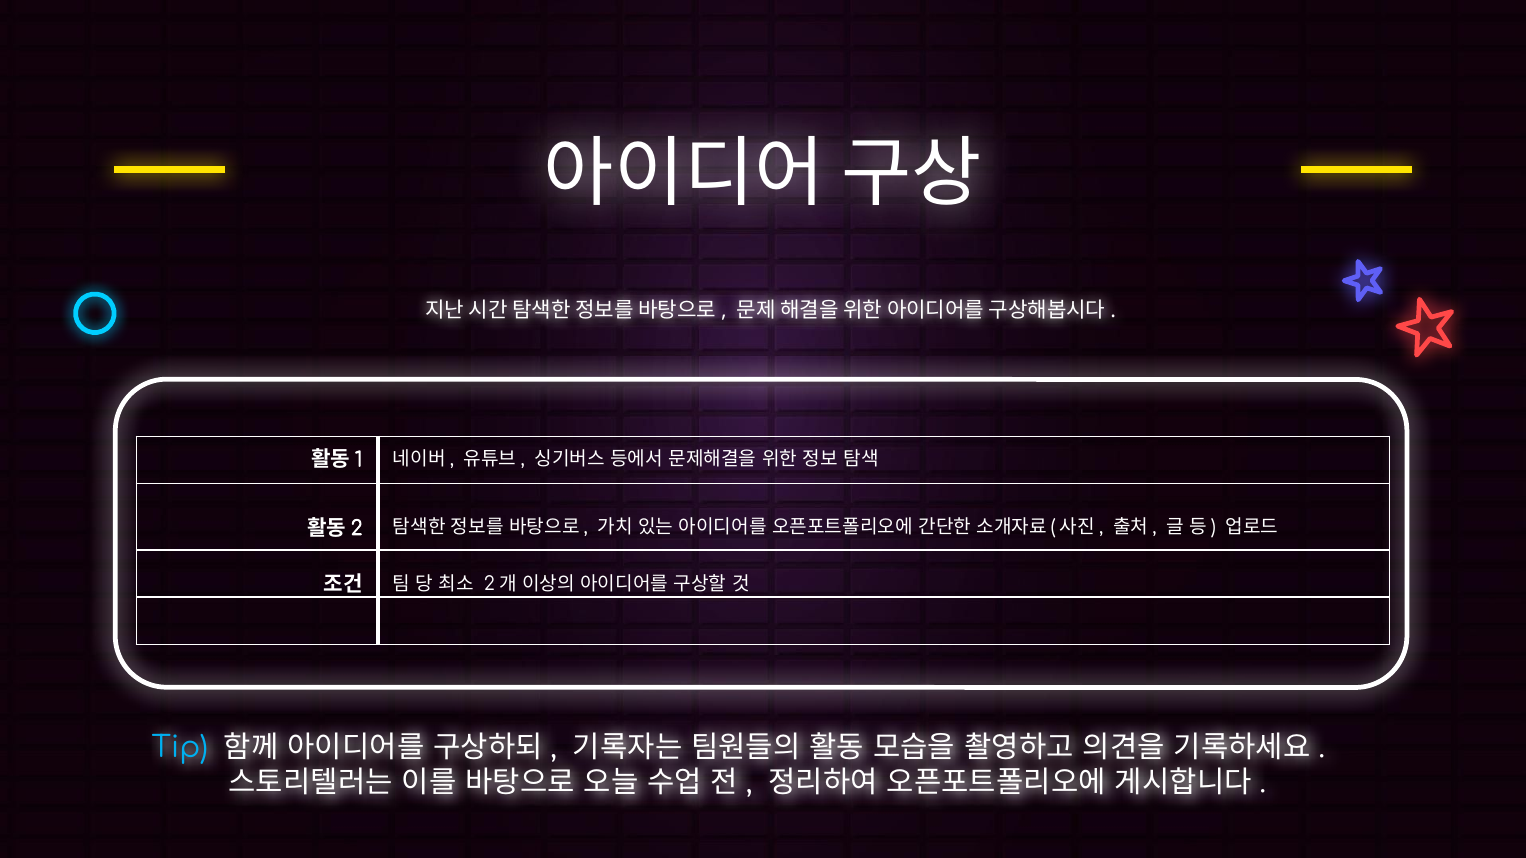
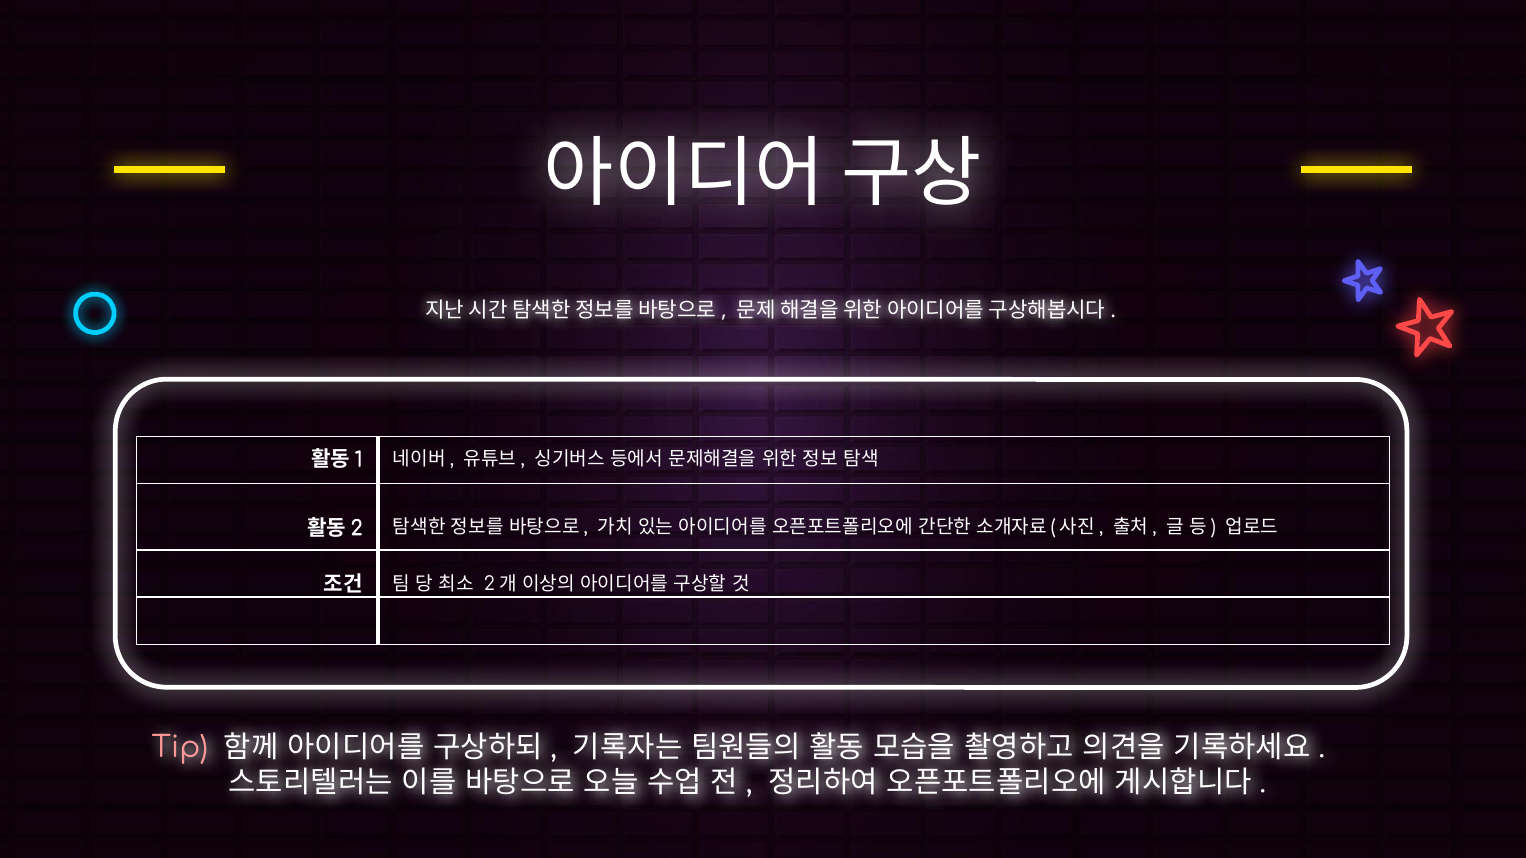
Tip colour: light blue -> pink
